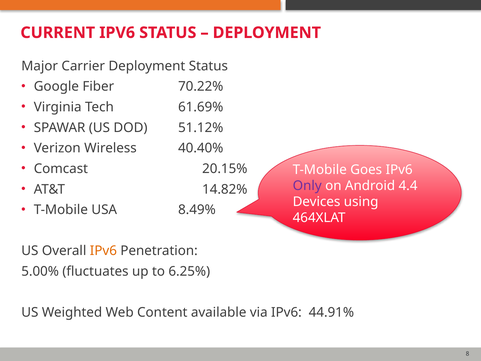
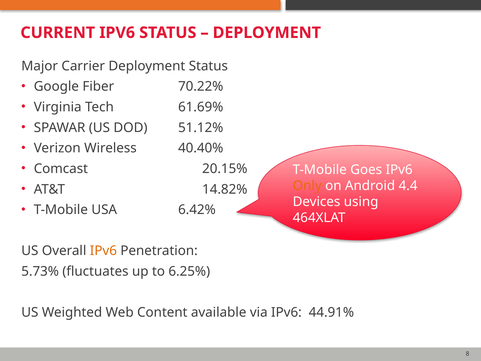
Only colour: purple -> orange
8.49%: 8.49% -> 6.42%
5.00%: 5.00% -> 5.73%
